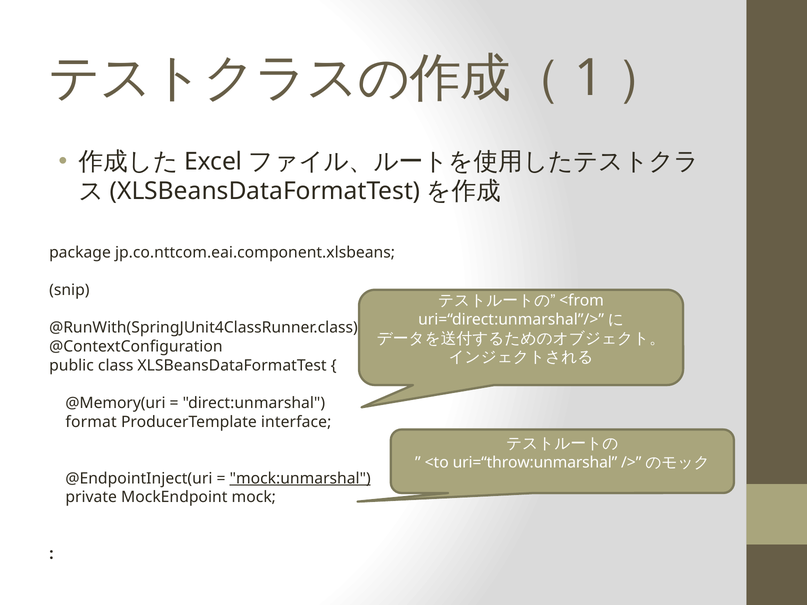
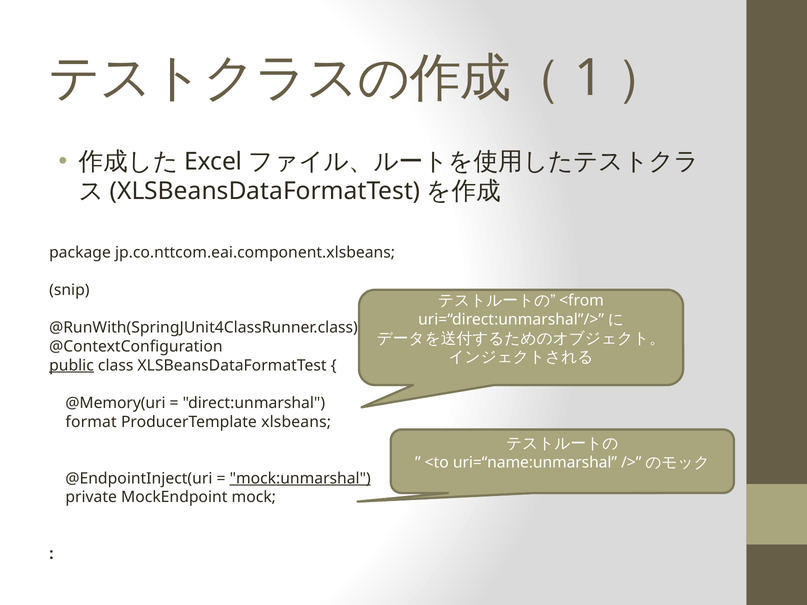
public underline: none -> present
interface: interface -> xlsbeans
uri=“throw:unmarshal: uri=“throw:unmarshal -> uri=“name:unmarshal
